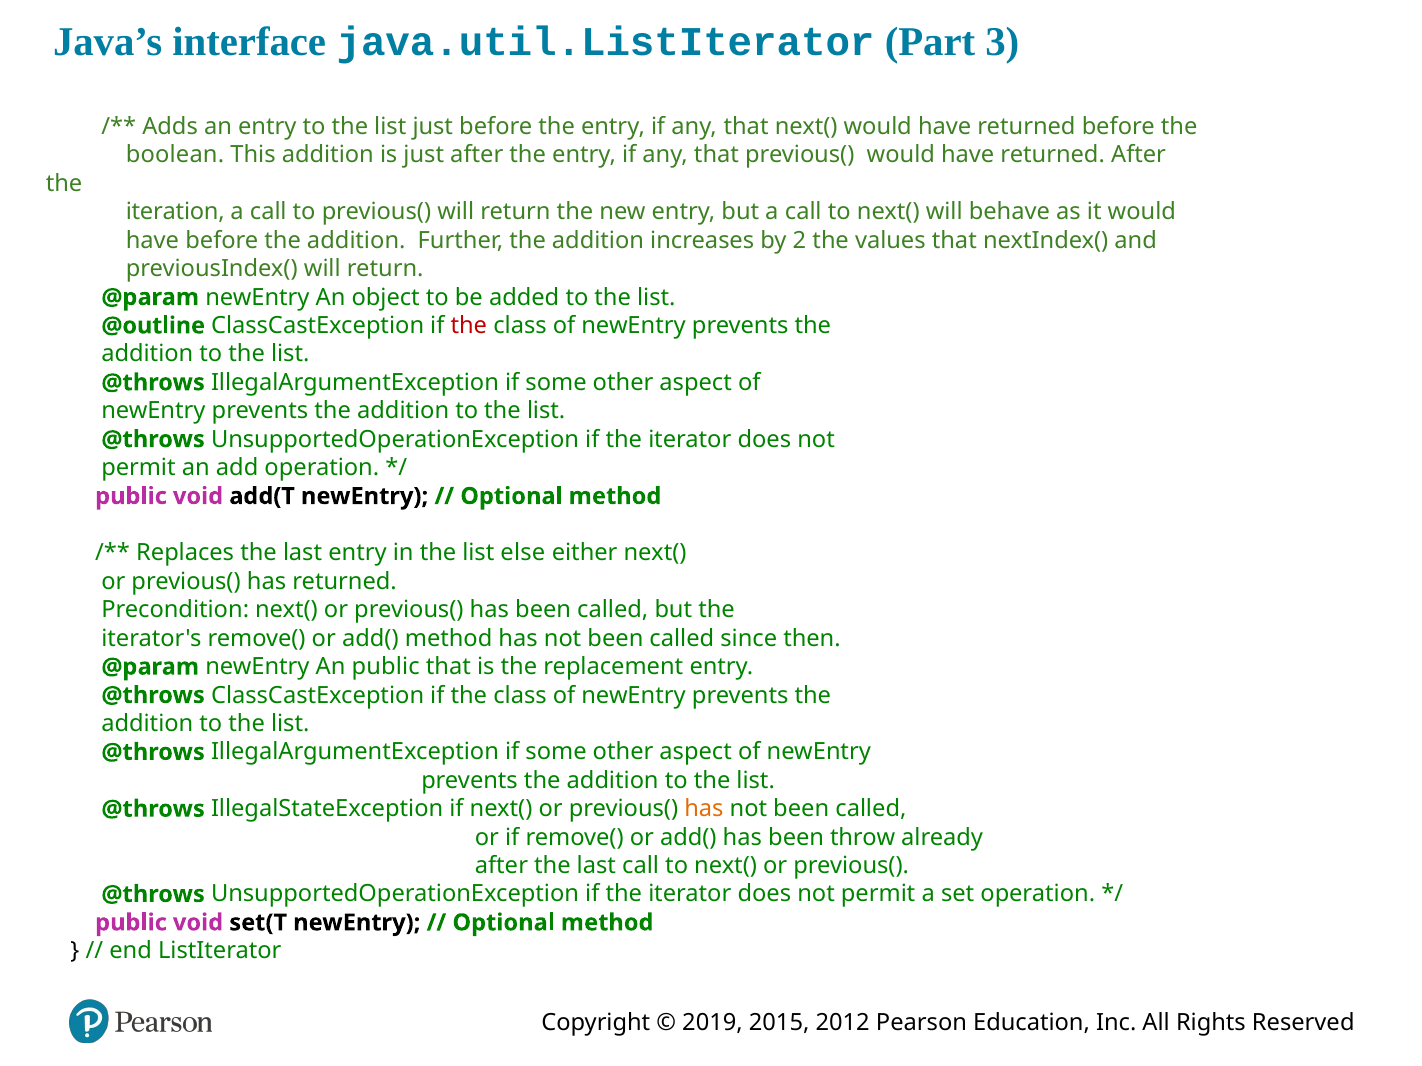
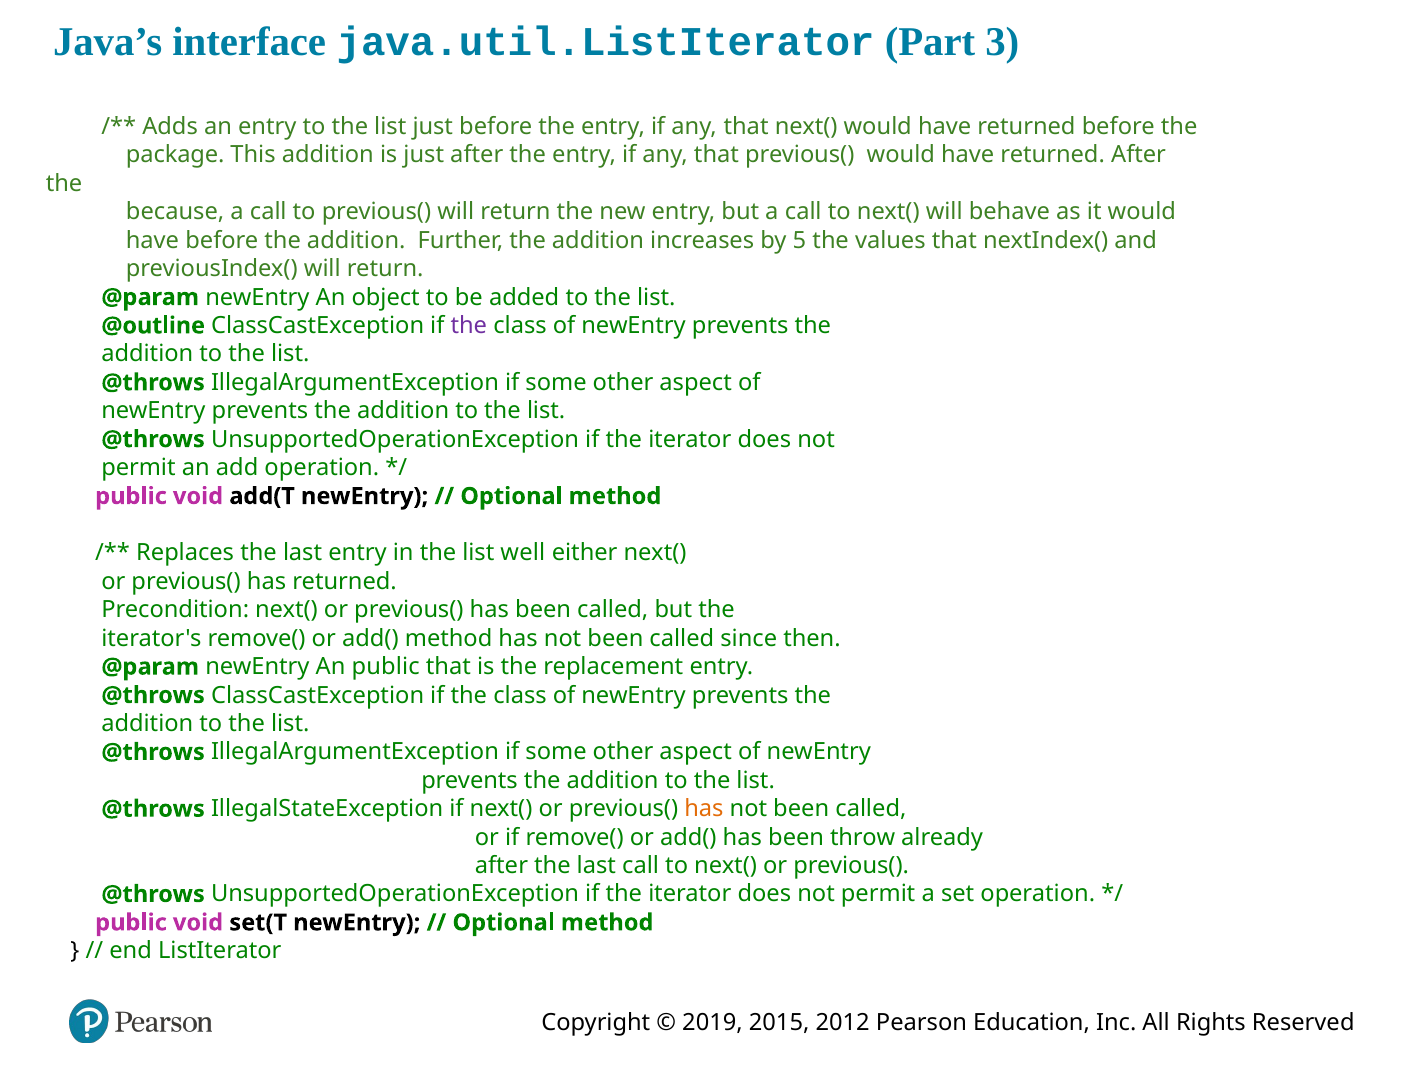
boolean: boolean -> package
iteration: iteration -> because
2: 2 -> 5
the at (469, 326) colour: red -> purple
else: else -> well
